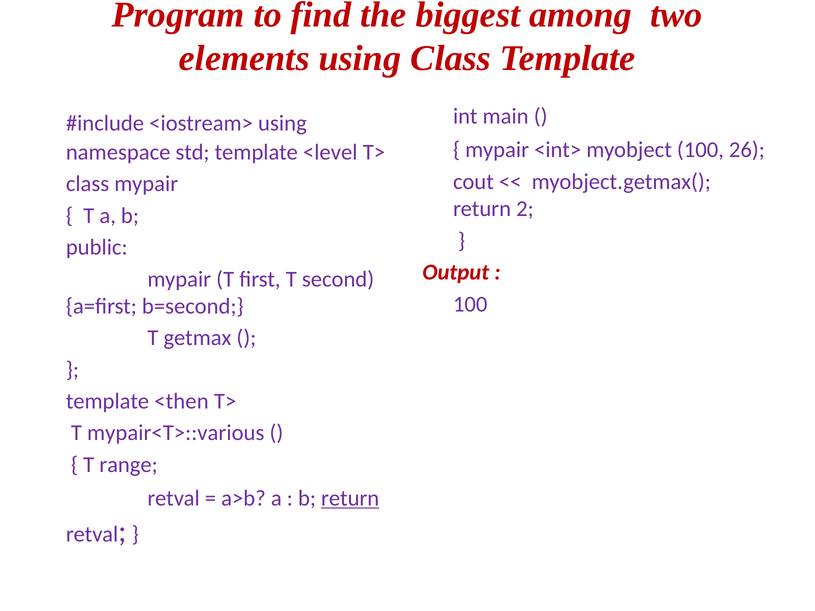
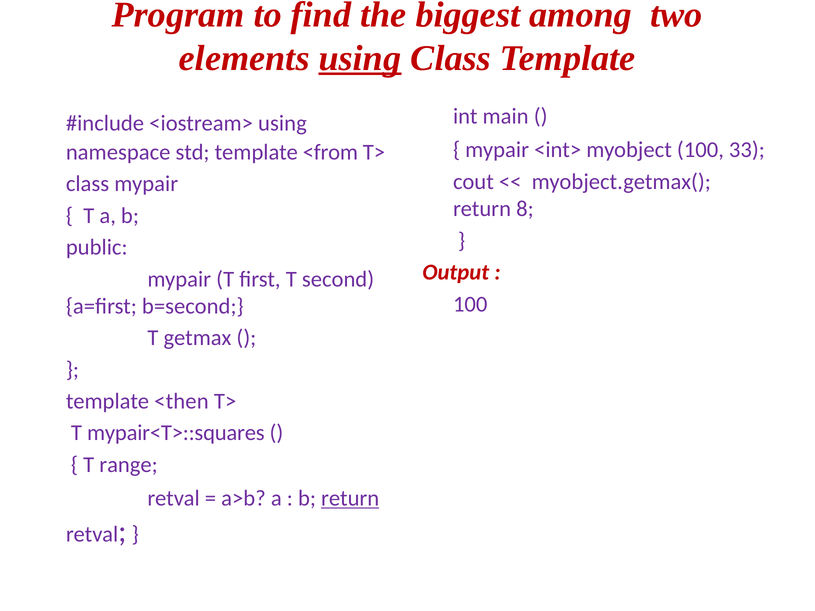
using at (360, 58) underline: none -> present
26: 26 -> 33
<level: <level -> <from
2: 2 -> 8
mypair<T>::various: mypair<T>::various -> mypair<T>::squares
